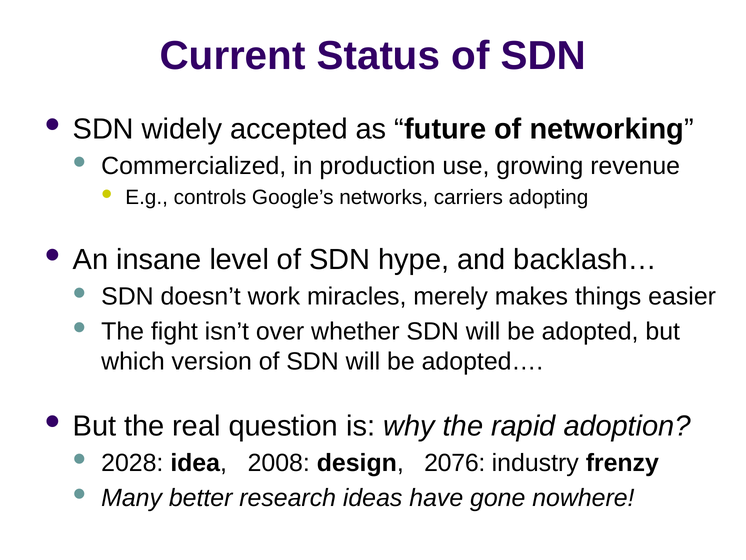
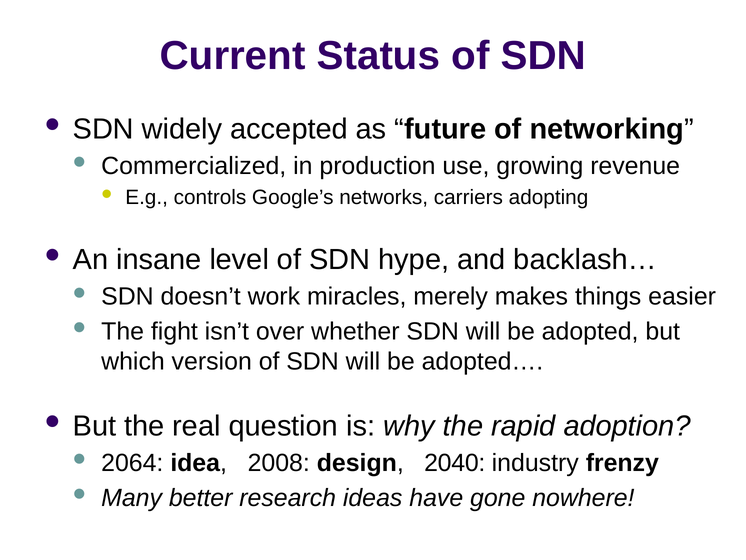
2028: 2028 -> 2064
2076: 2076 -> 2040
